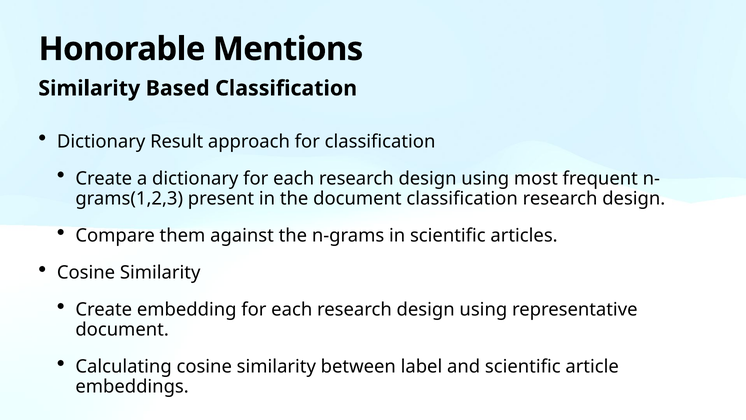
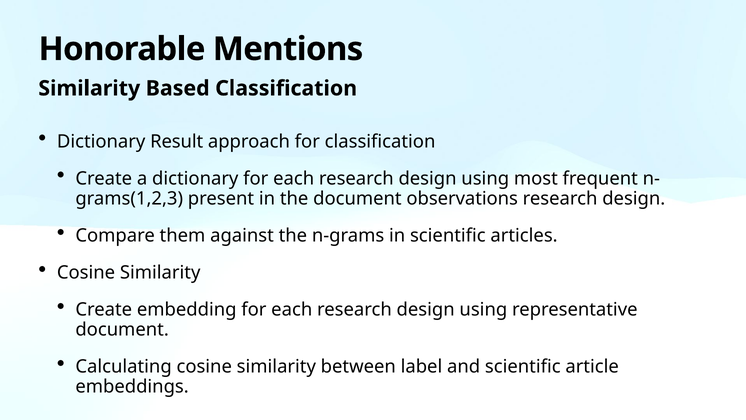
document classification: classification -> observations
